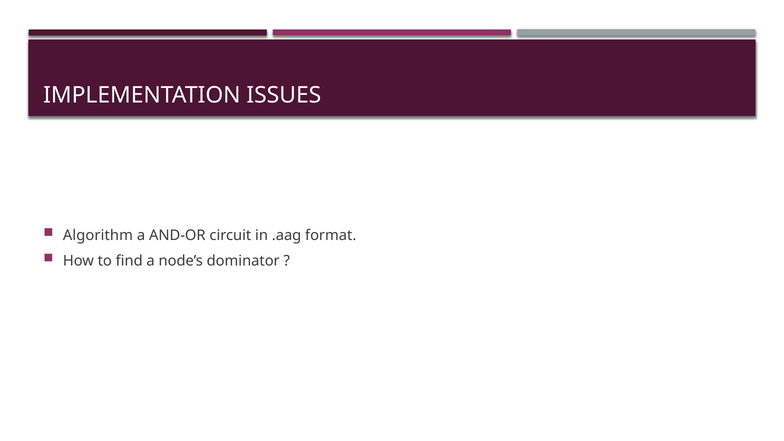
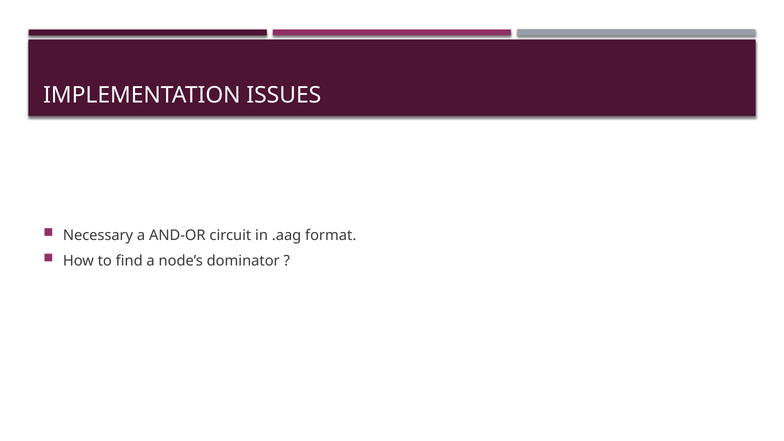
Algorithm: Algorithm -> Necessary
